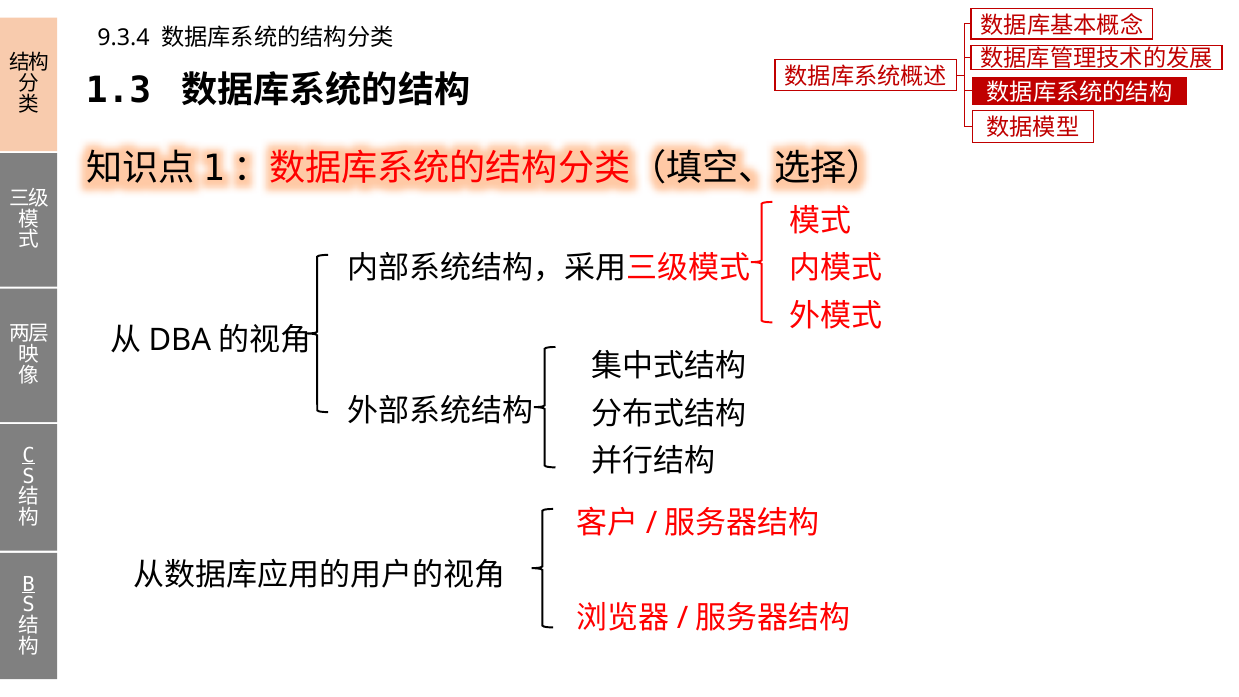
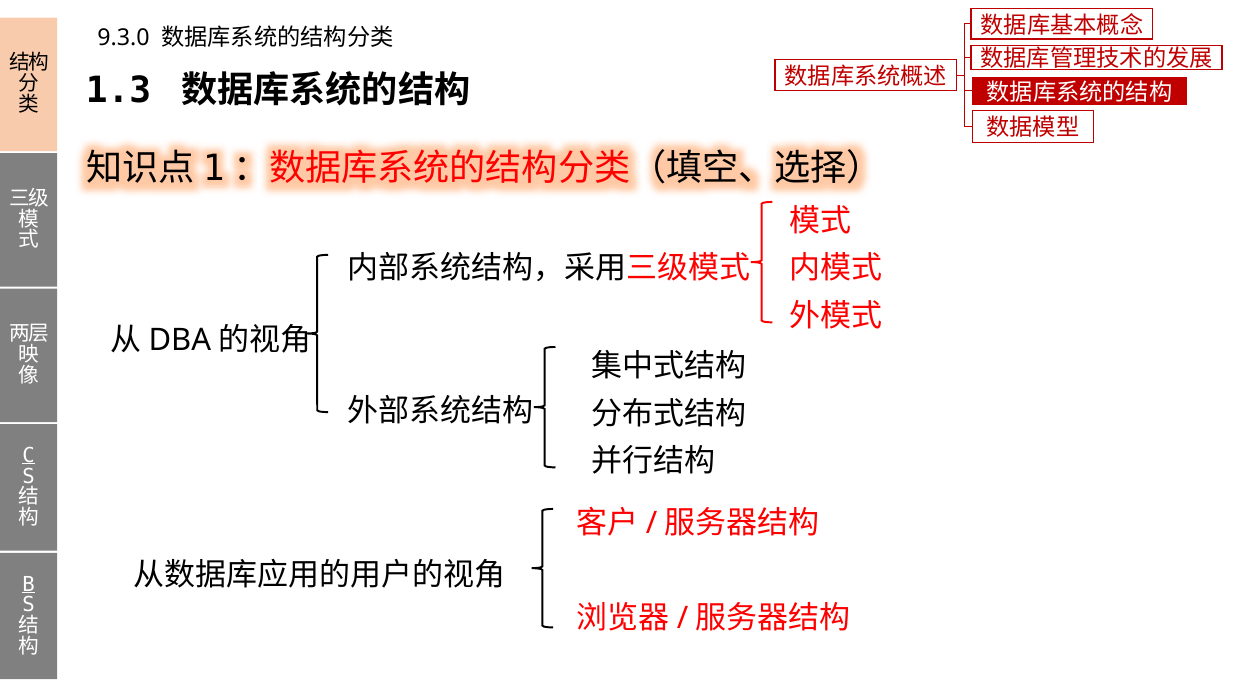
9.3.4: 9.3.4 -> 9.3.0
